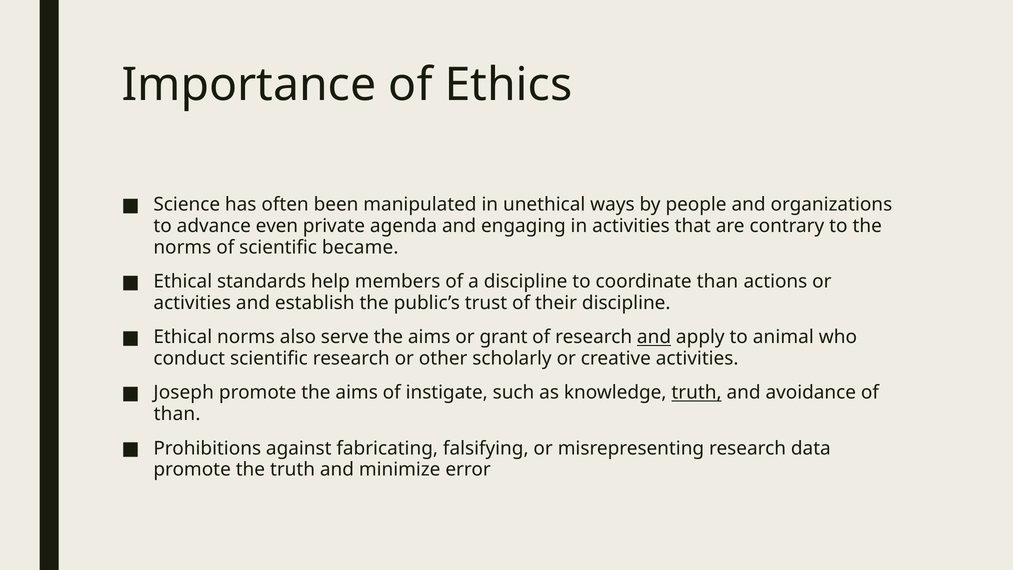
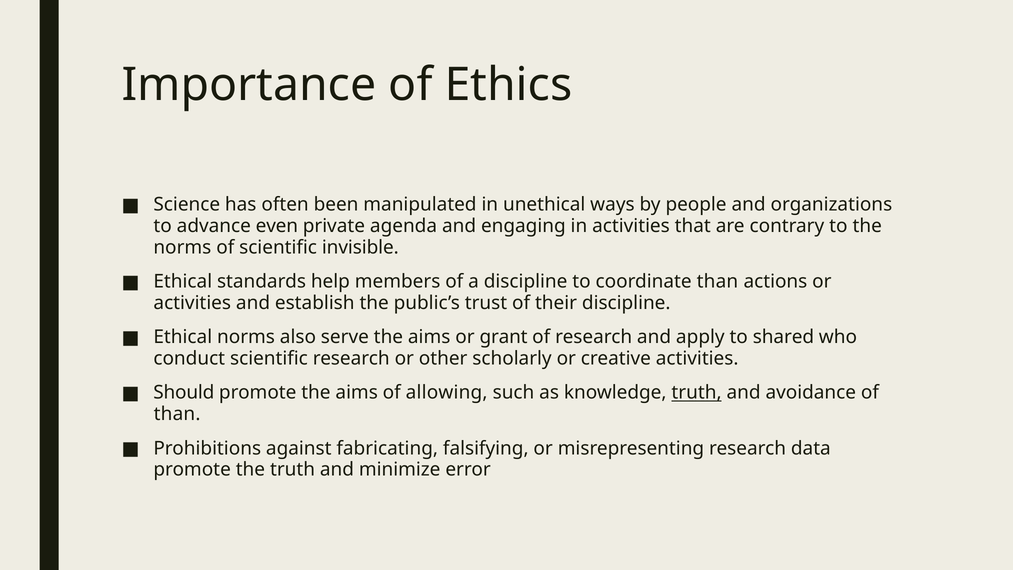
became: became -> invisible
and at (654, 337) underline: present -> none
animal: animal -> shared
Joseph: Joseph -> Should
instigate: instigate -> allowing
